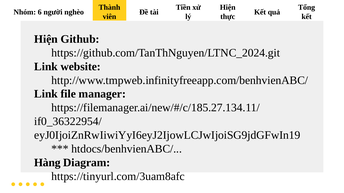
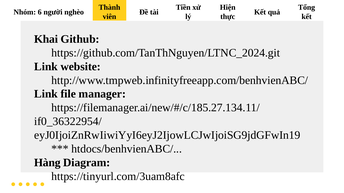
Hiện at (46, 39): Hiện -> Khai
